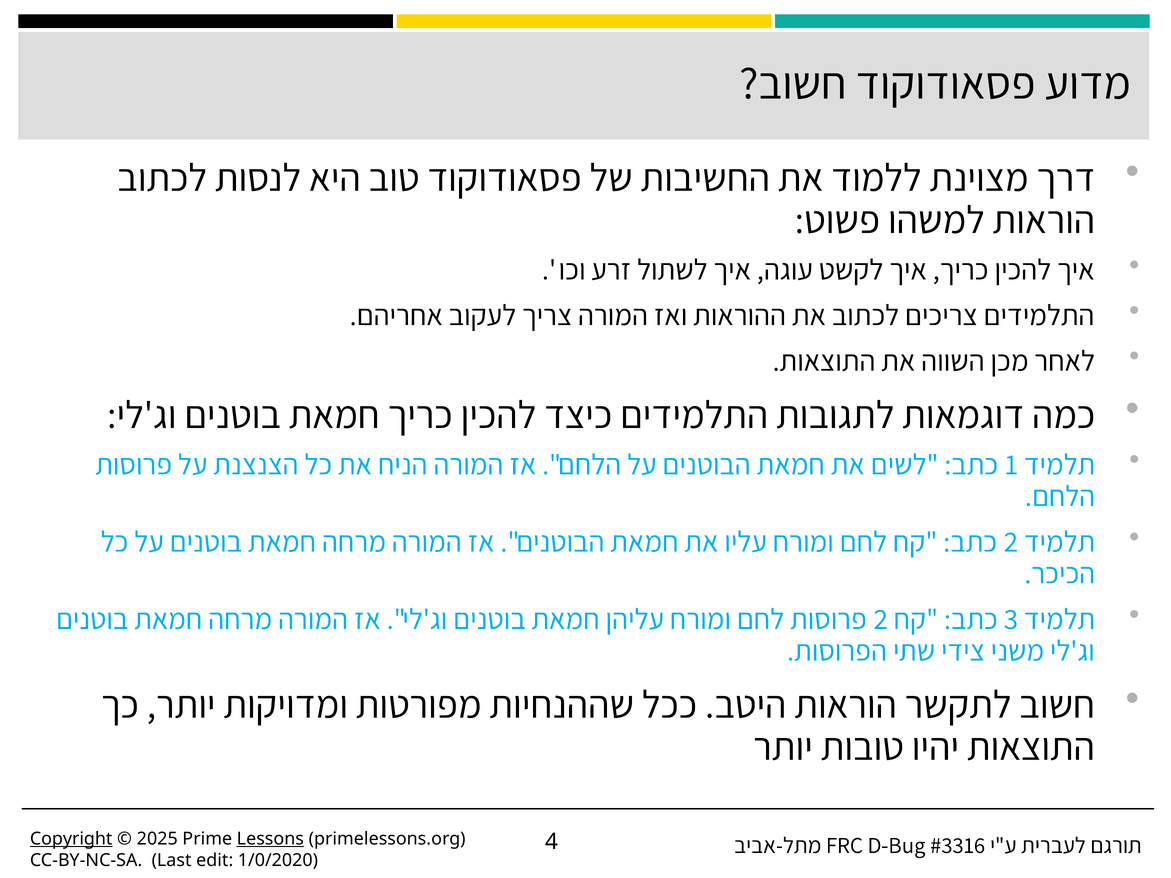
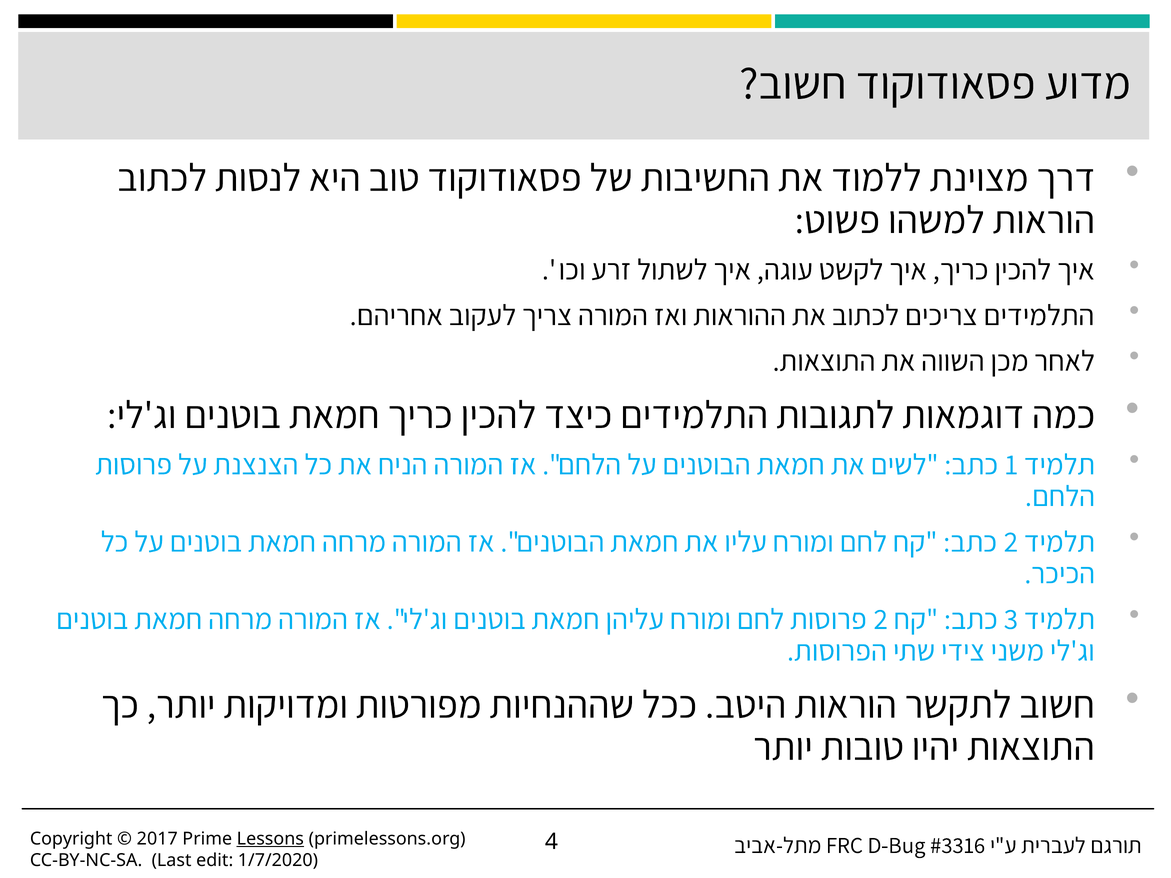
Copyright underline: present -> none
2025: 2025 -> 2017
1/0/2020: 1/0/2020 -> 1/7/2020
